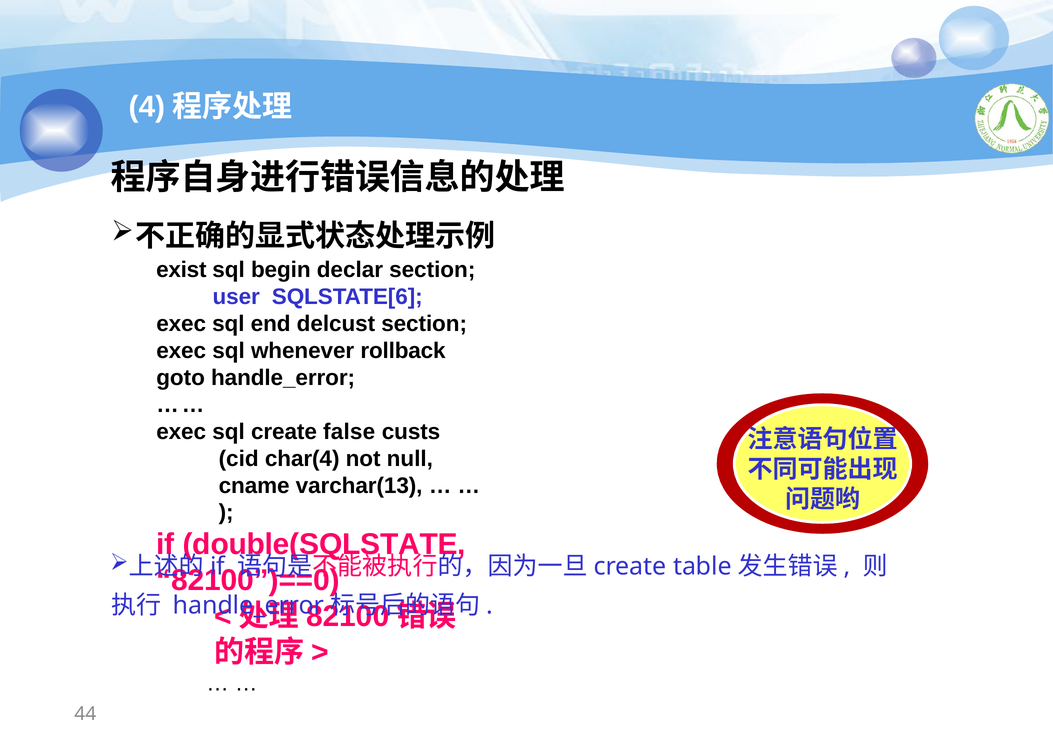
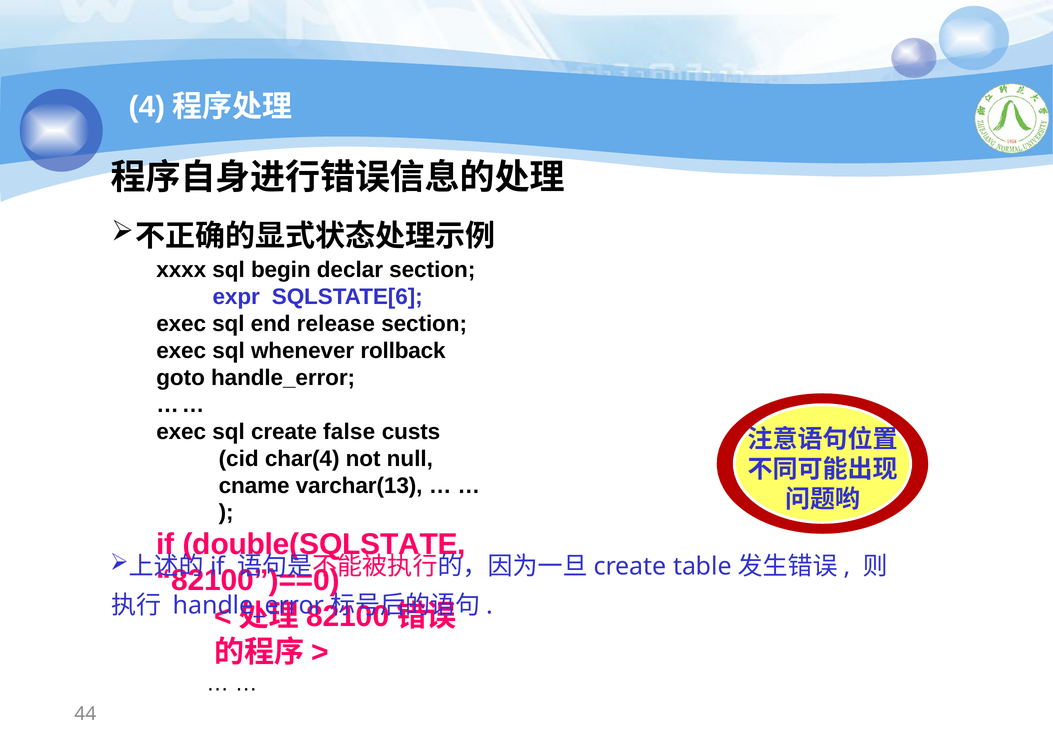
exist: exist -> xxxx
user: user -> expr
delcust: delcust -> release
